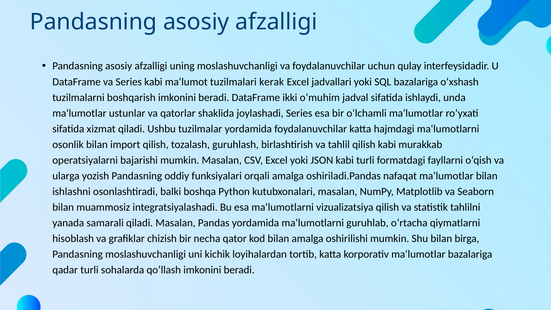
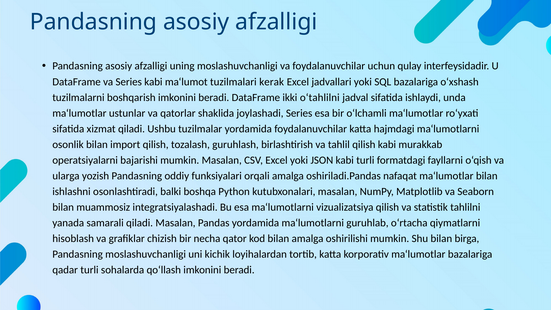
o‘muhim: o‘muhim -> o‘tahlilni
